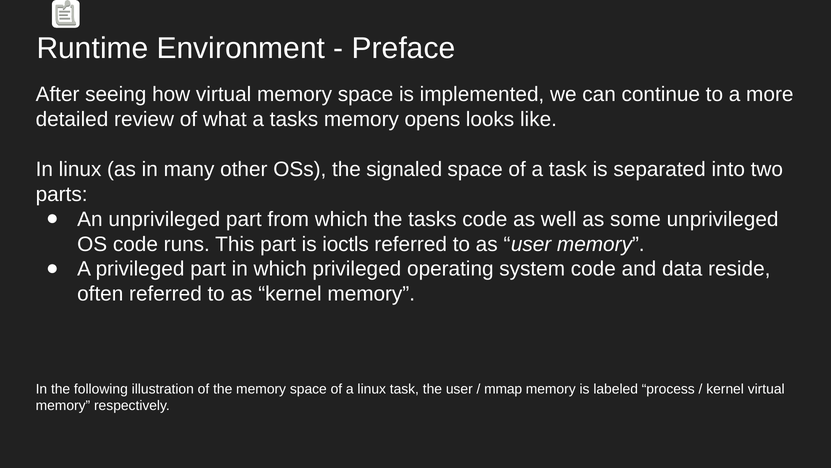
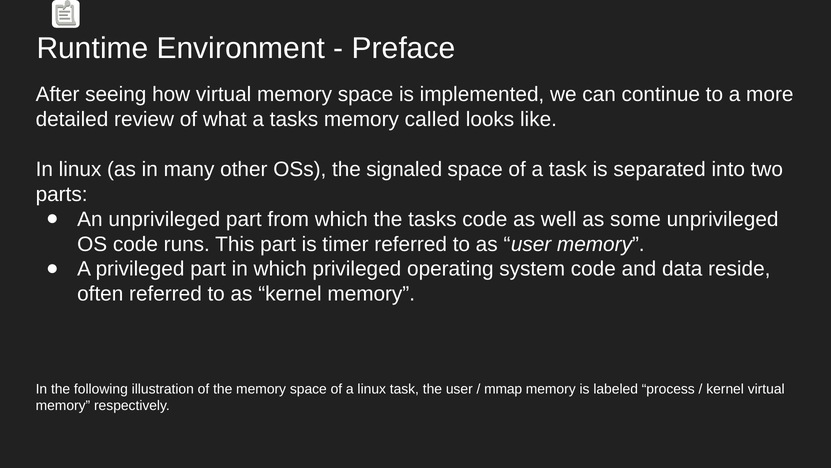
opens: opens -> called
ioctls: ioctls -> timer
